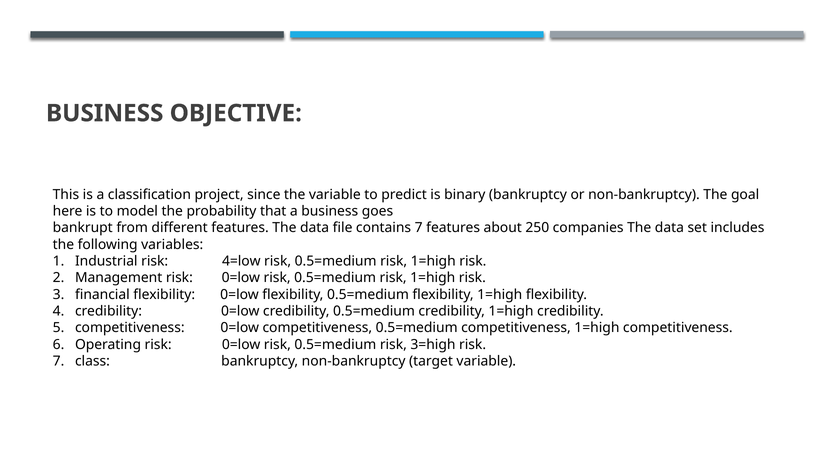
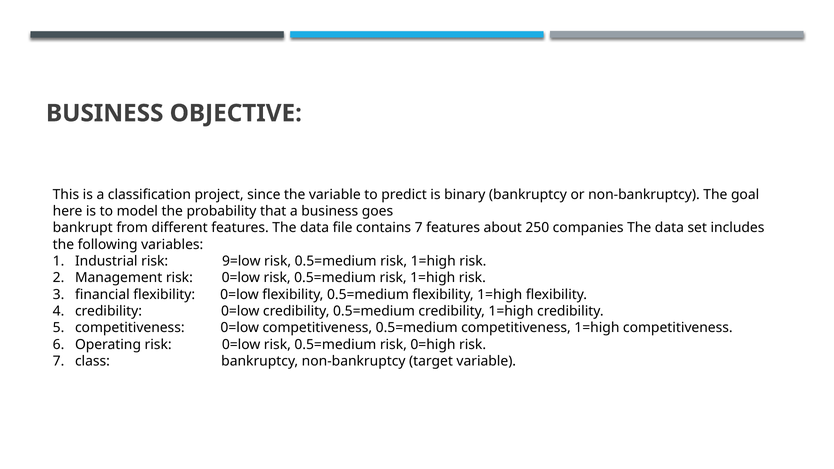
4=low: 4=low -> 9=low
3=high: 3=high -> 0=high
